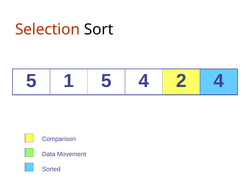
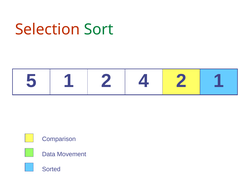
Sort colour: black -> green
1 5: 5 -> 2
2 4: 4 -> 1
